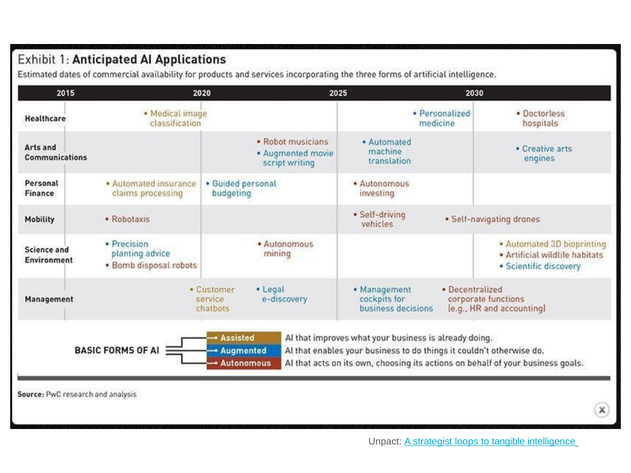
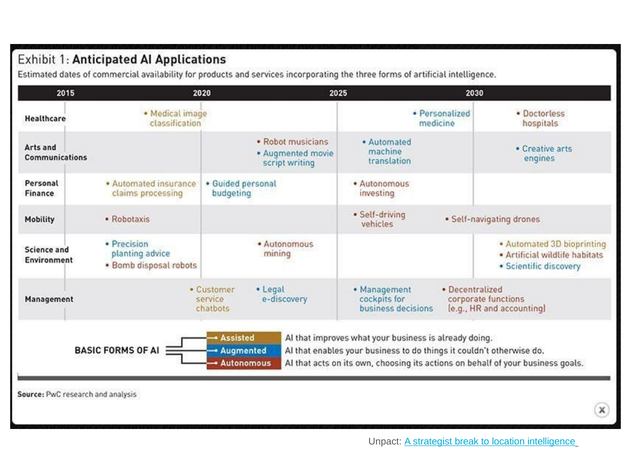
loops: loops -> break
tangible: tangible -> location
